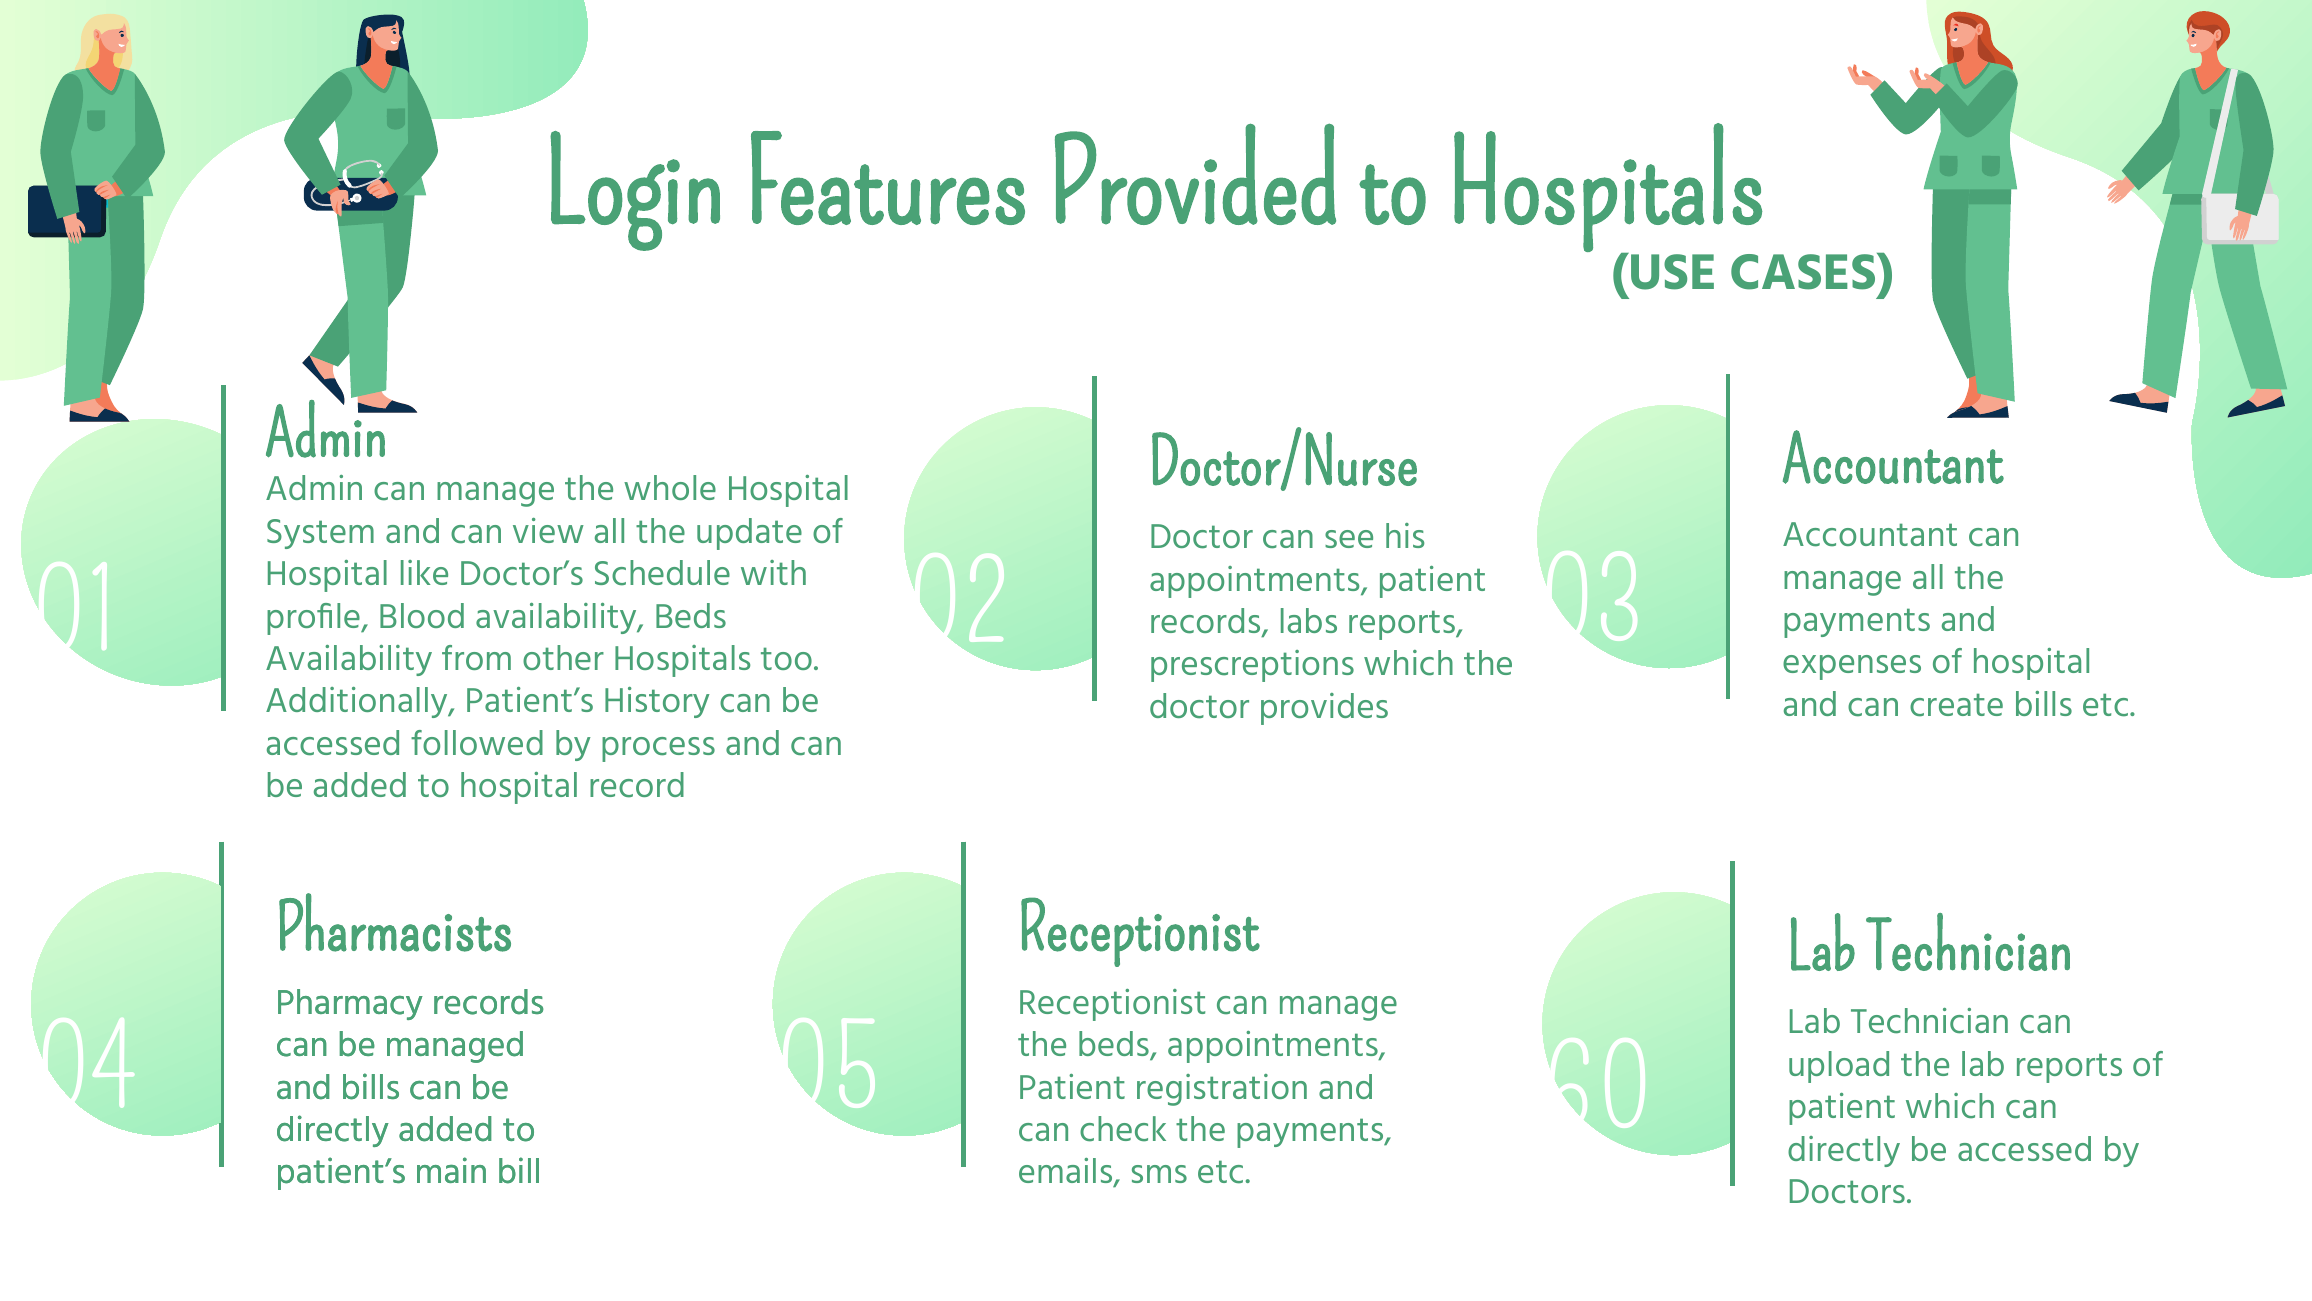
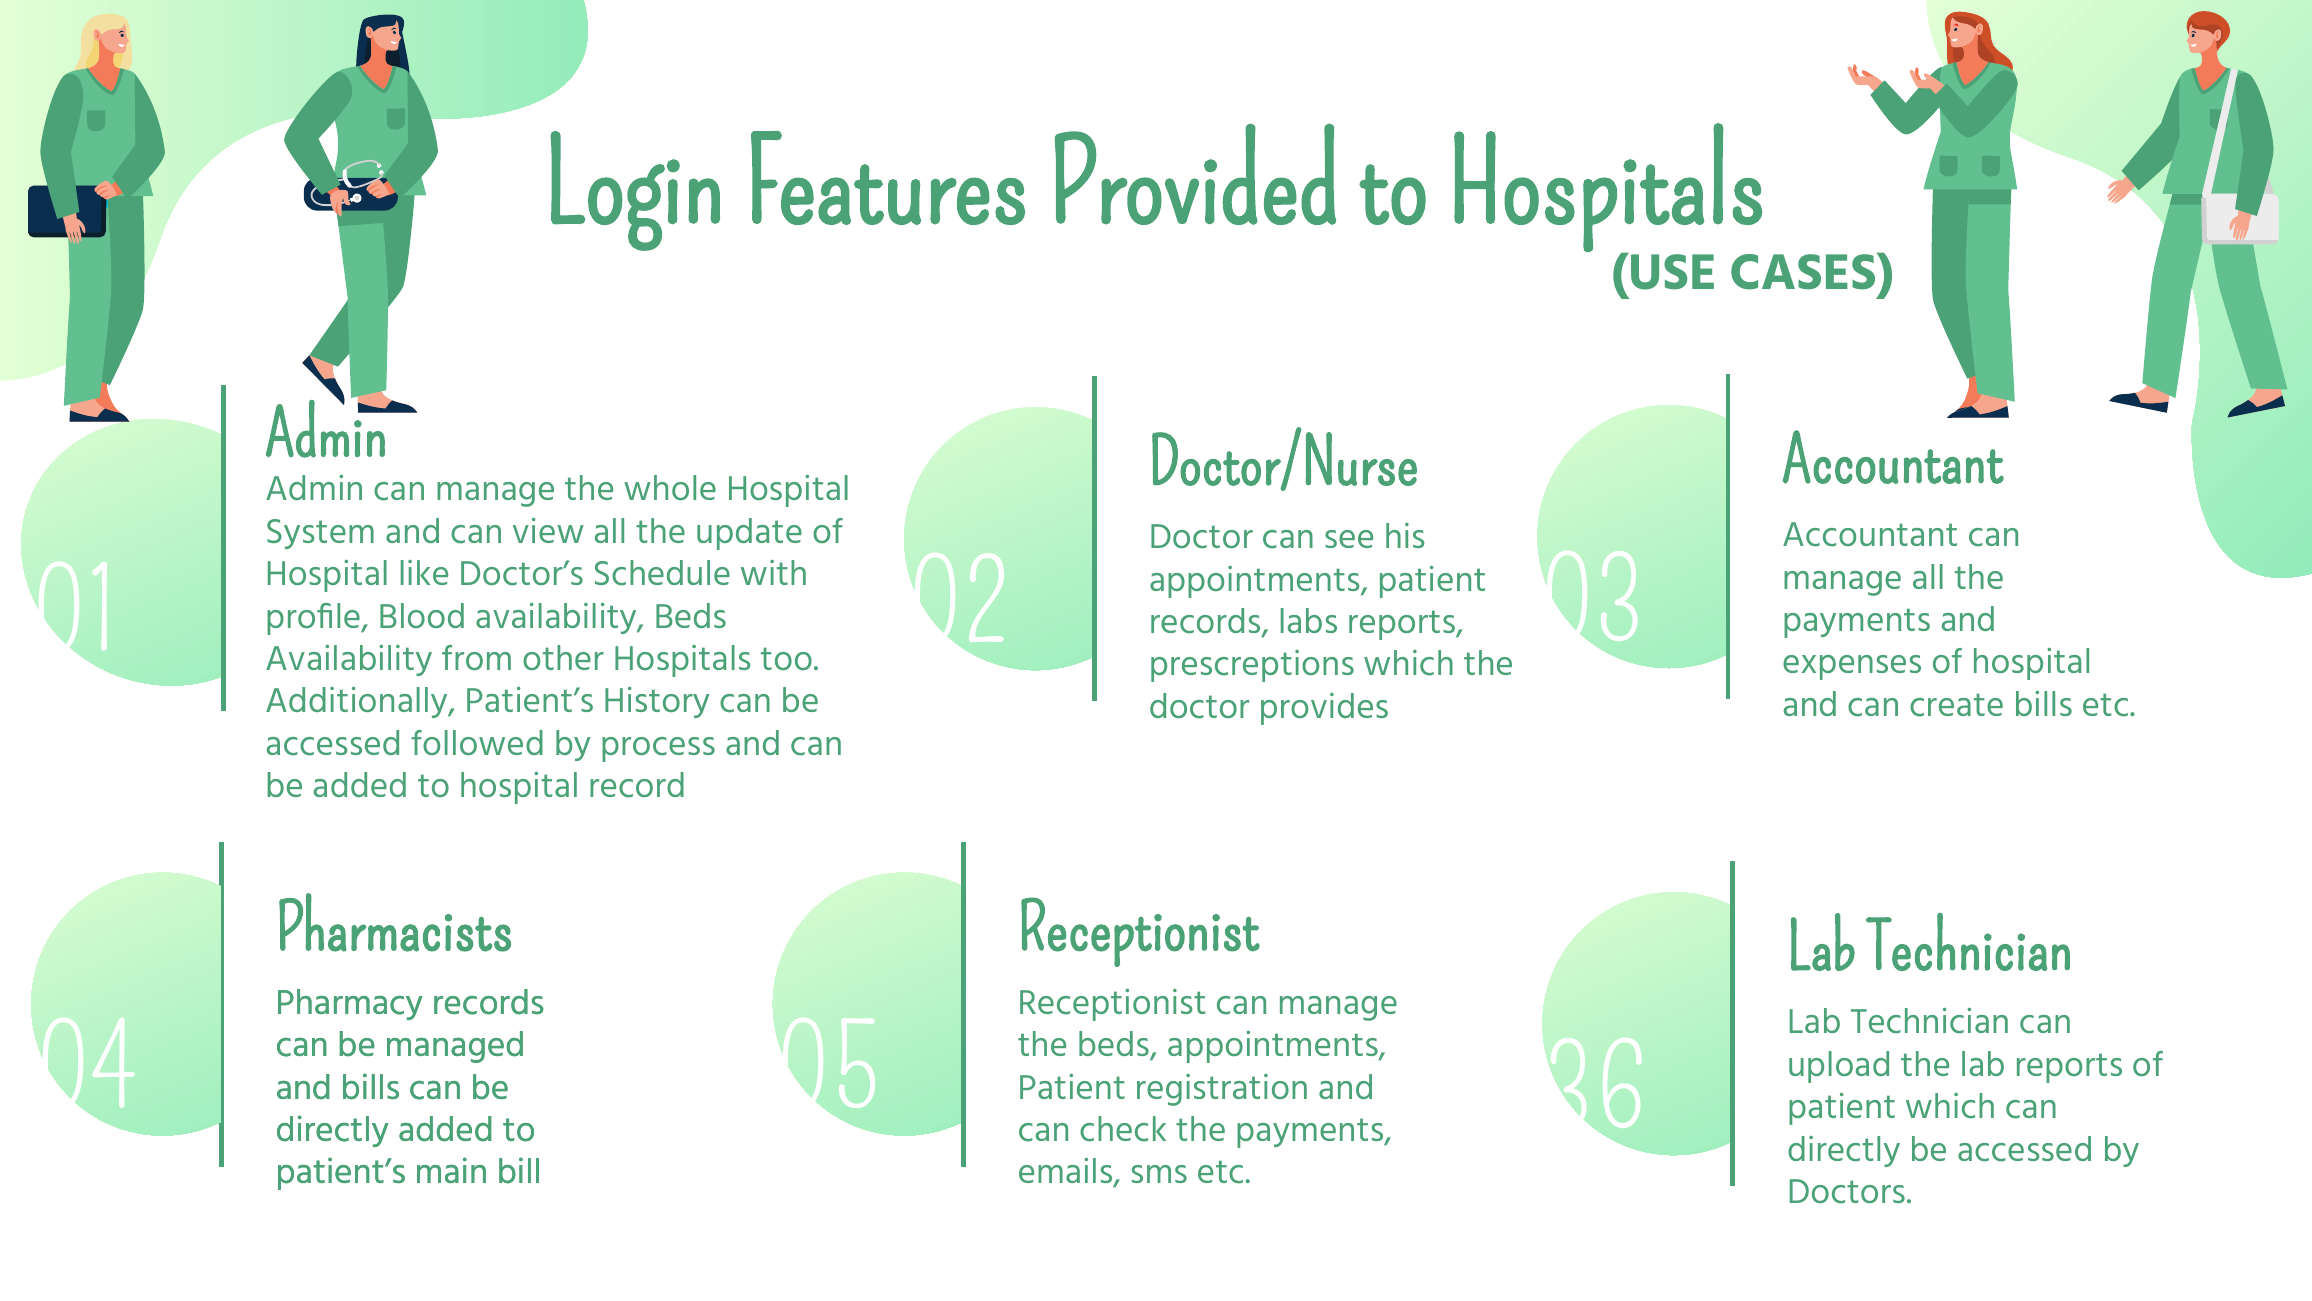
60: 60 -> 36
